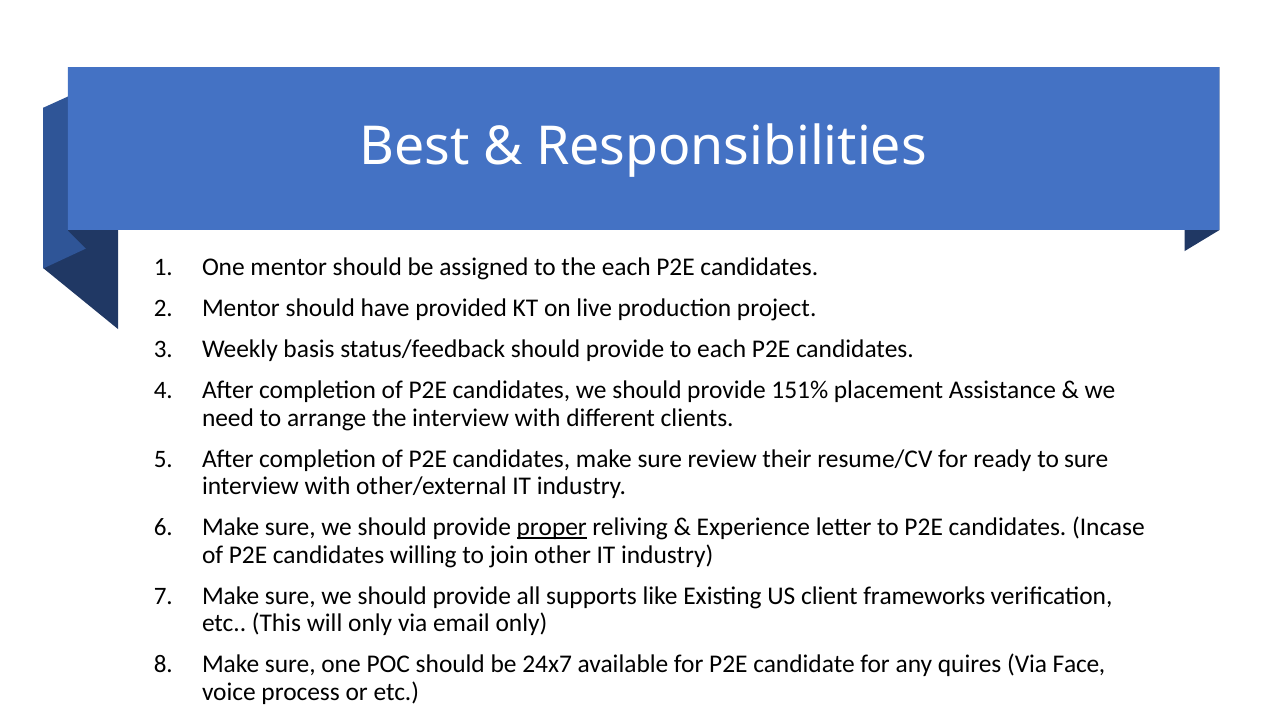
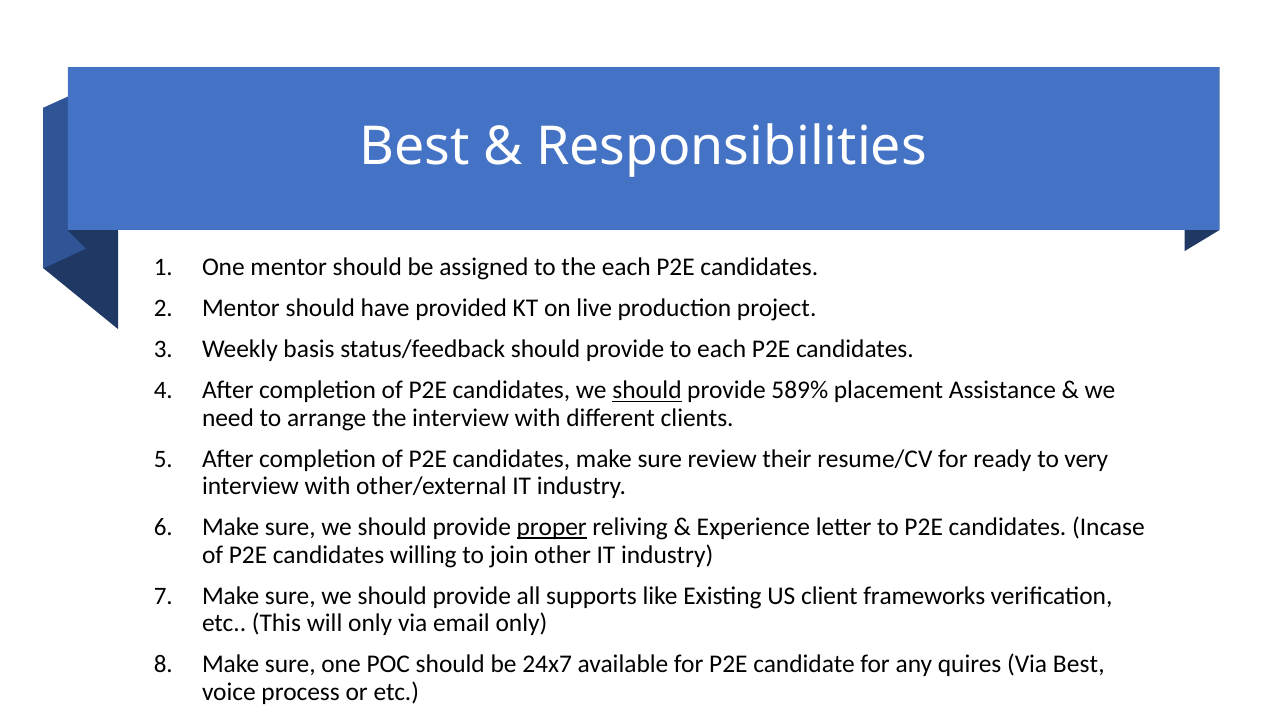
should at (647, 390) underline: none -> present
151%: 151% -> 589%
to sure: sure -> very
Via Face: Face -> Best
